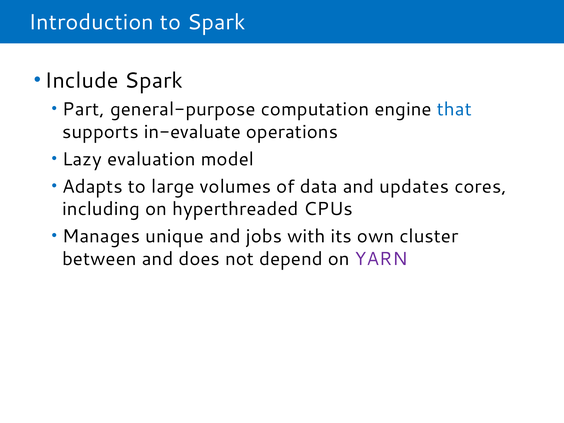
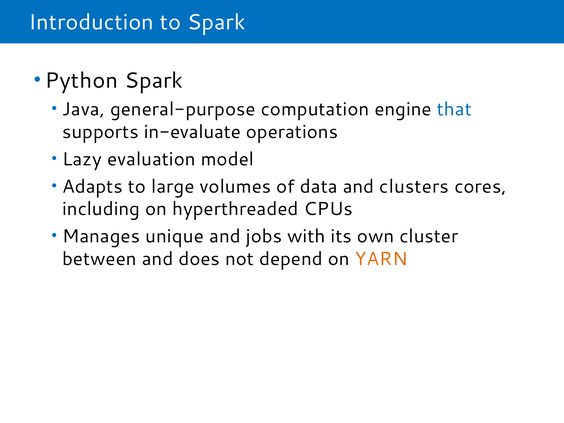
Include: Include -> Python
Part: Part -> Java
updates: updates -> clusters
YARN colour: purple -> orange
